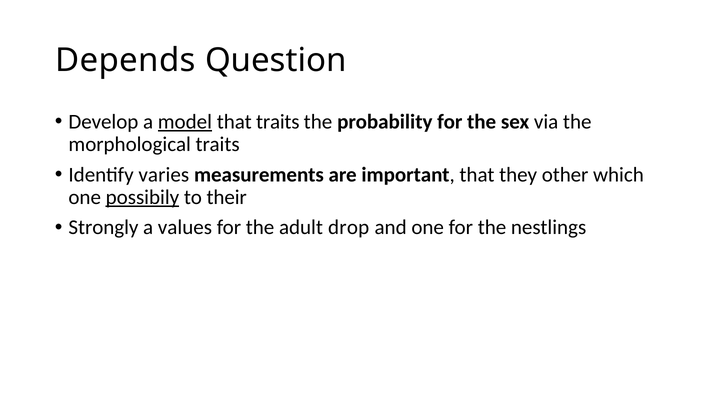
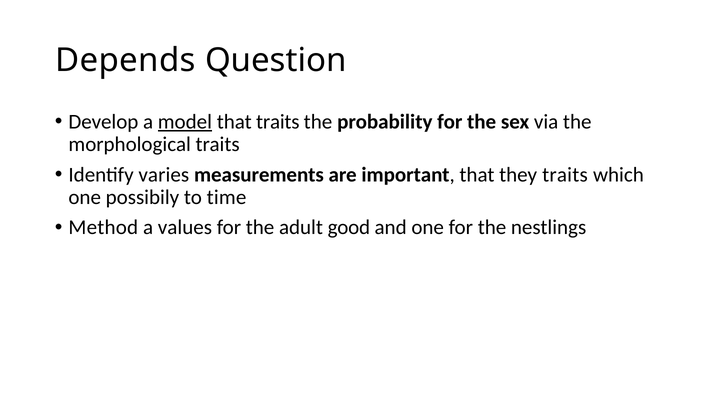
they other: other -> traits
possibily underline: present -> none
their: their -> time
Strongly: Strongly -> Method
drop: drop -> good
